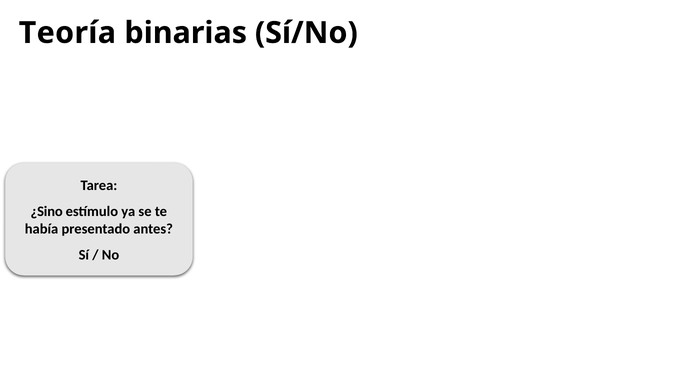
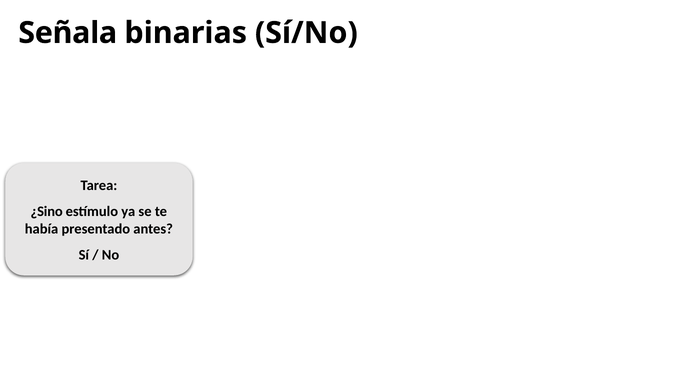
Teoría: Teoría -> Señala
